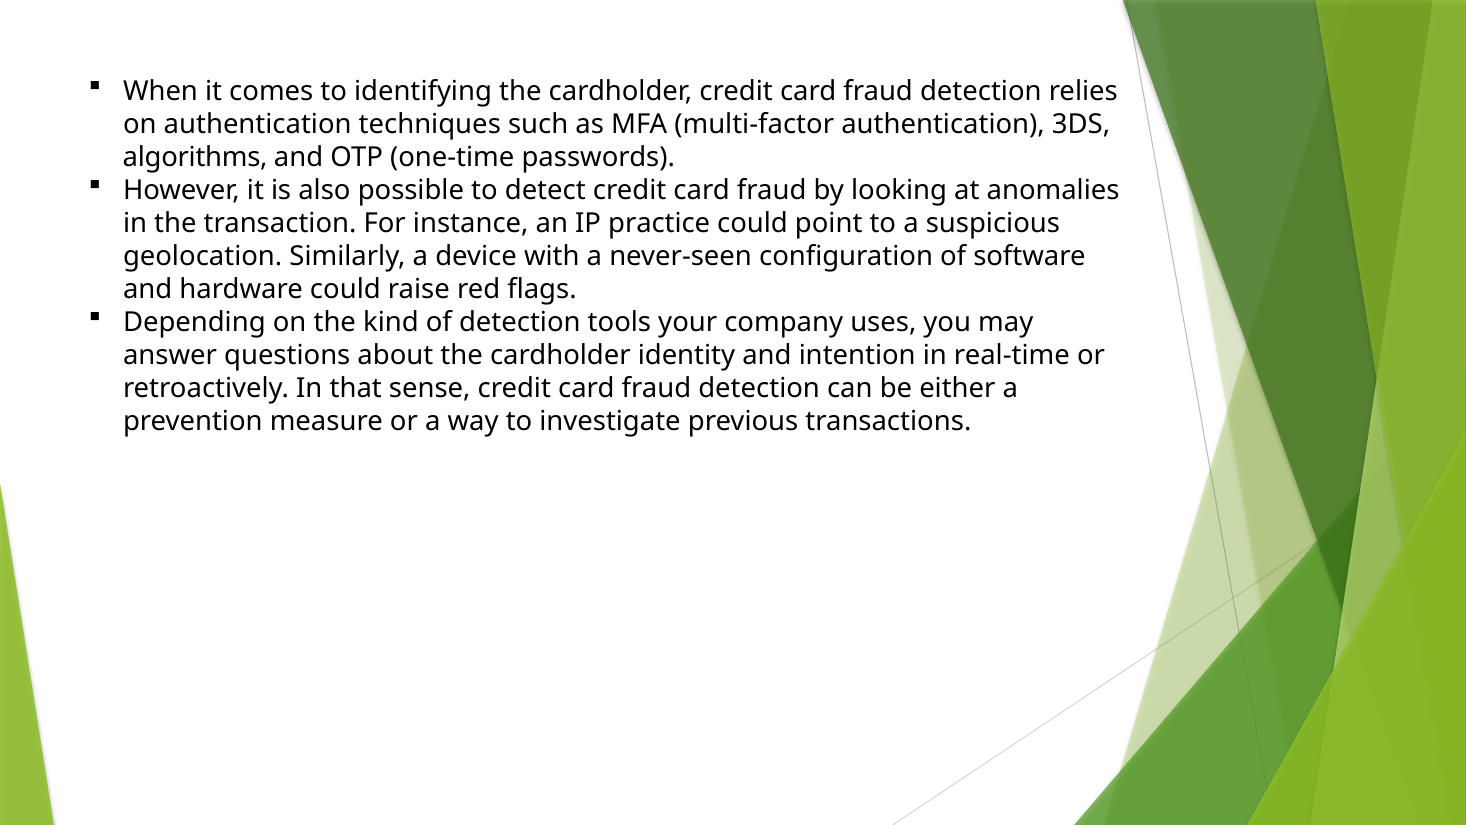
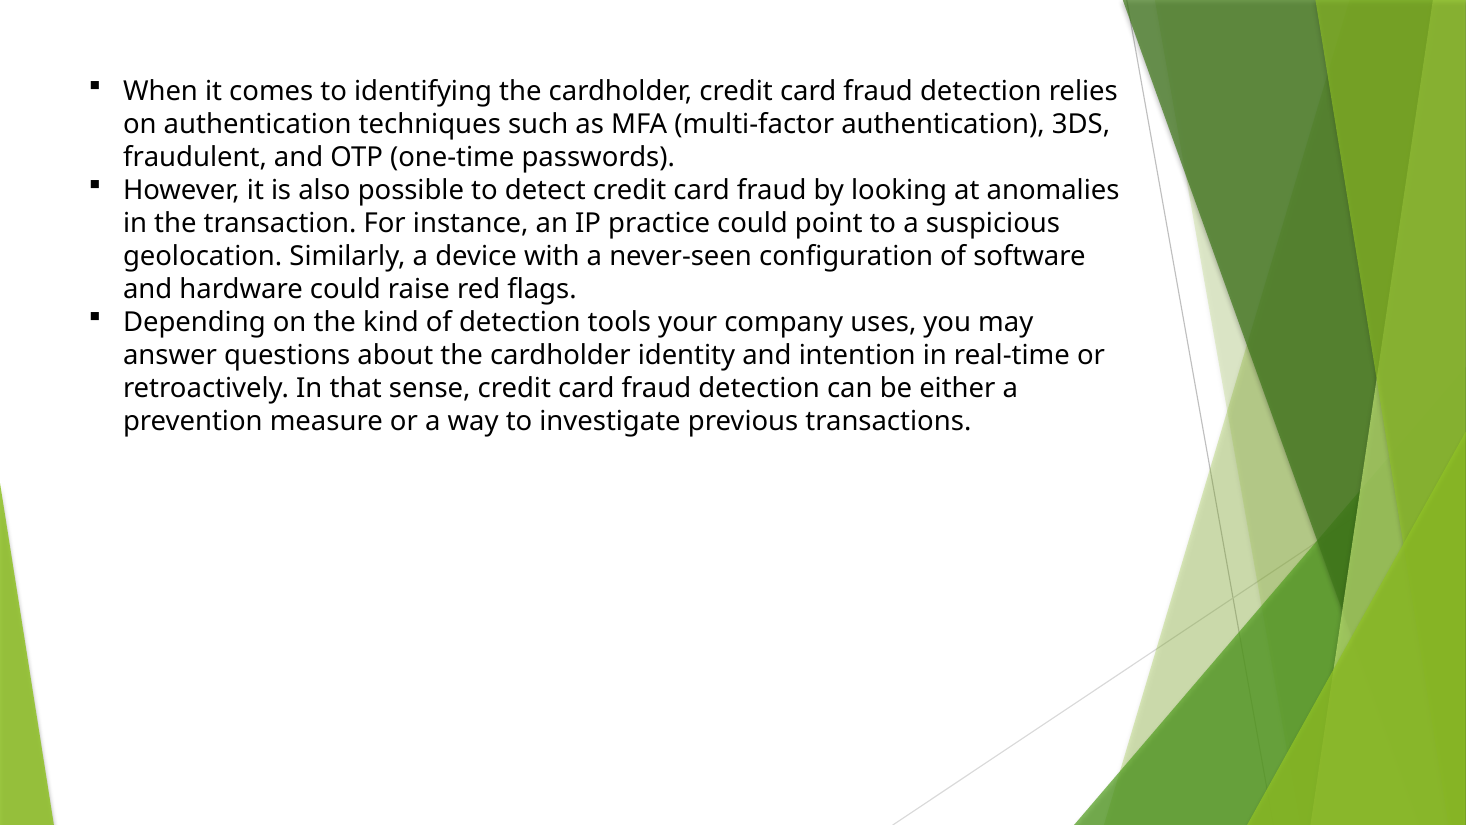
algorithms: algorithms -> fraudulent
